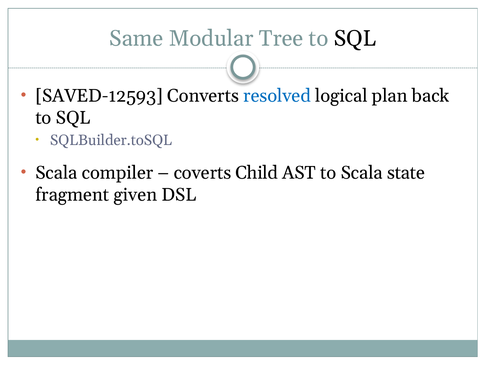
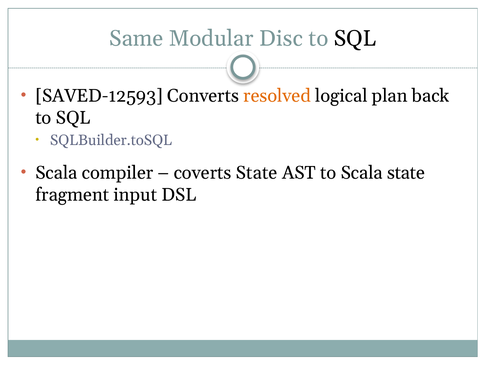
Tree: Tree -> Disc
resolved colour: blue -> orange
coverts Child: Child -> State
given: given -> input
